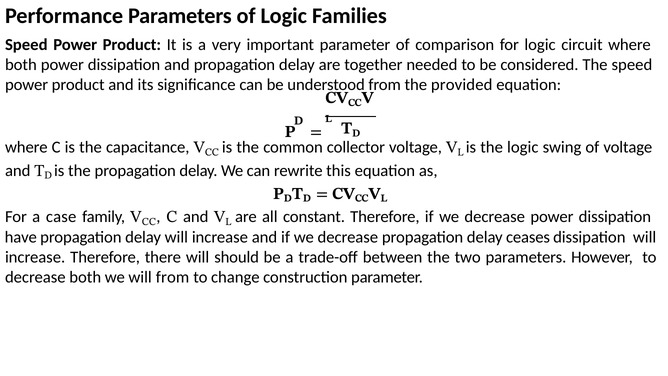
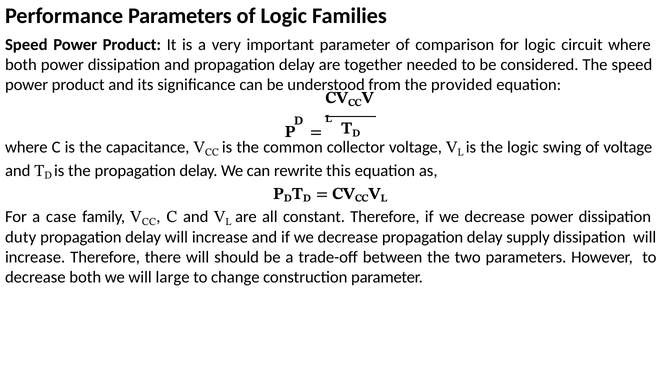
have: have -> duty
ceases: ceases -> supply
will from: from -> large
